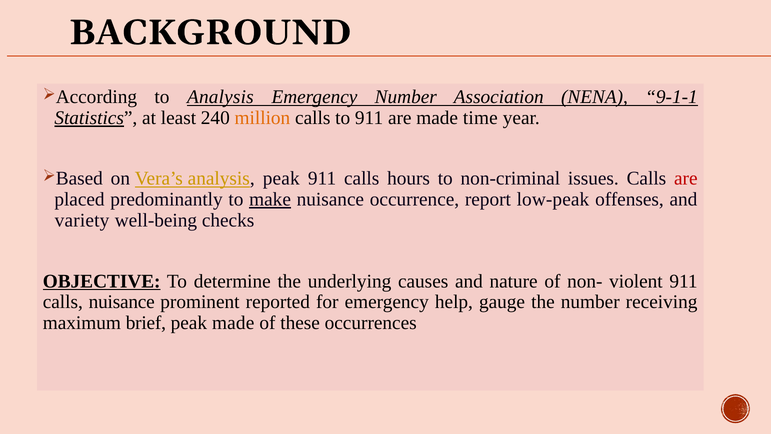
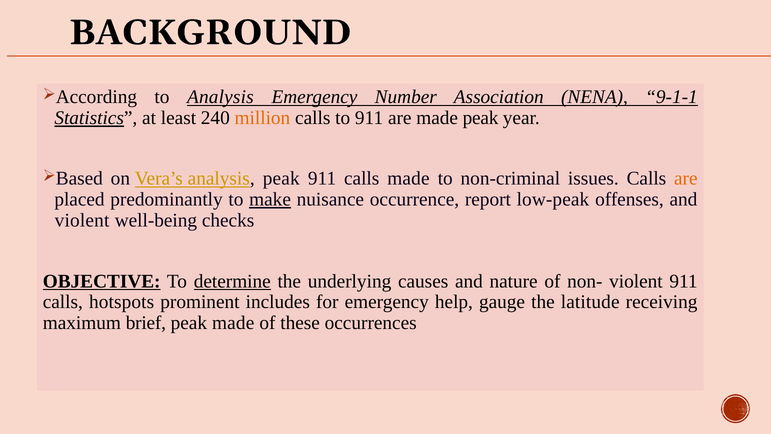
made time: time -> peak
calls hours: hours -> made
are at (686, 178) colour: red -> orange
variety at (82, 220): variety -> violent
determine underline: none -> present
calls nuisance: nuisance -> hotspots
reported: reported -> includes
the number: number -> latitude
